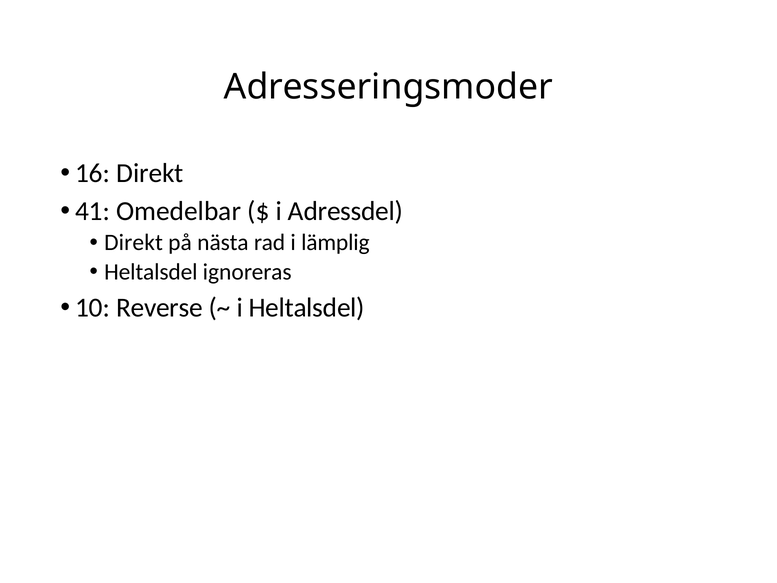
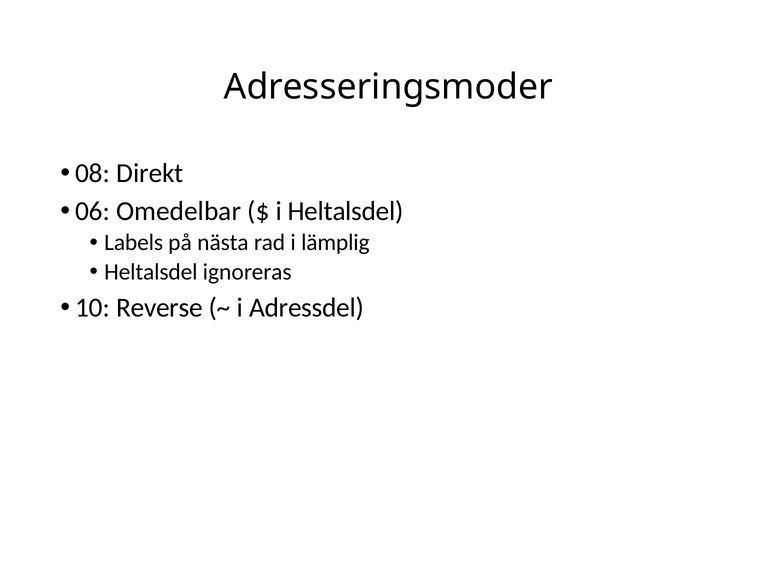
16: 16 -> 08
41: 41 -> 06
i Adressdel: Adressdel -> Heltalsdel
Direkt at (134, 243): Direkt -> Labels
i Heltalsdel: Heltalsdel -> Adressdel
